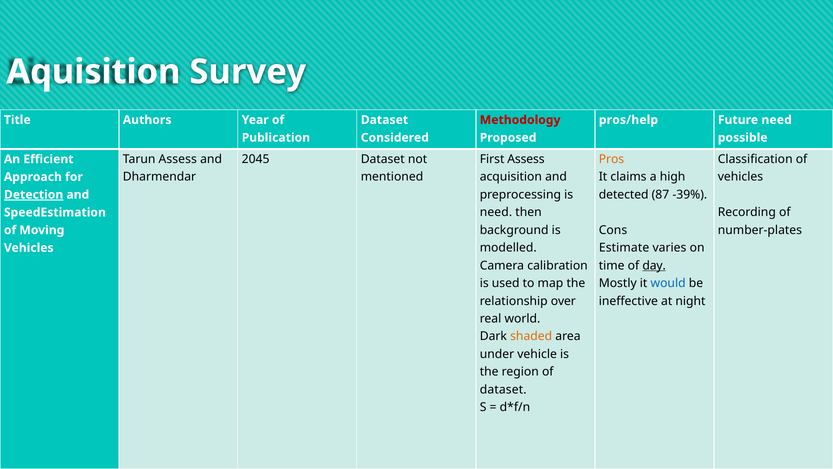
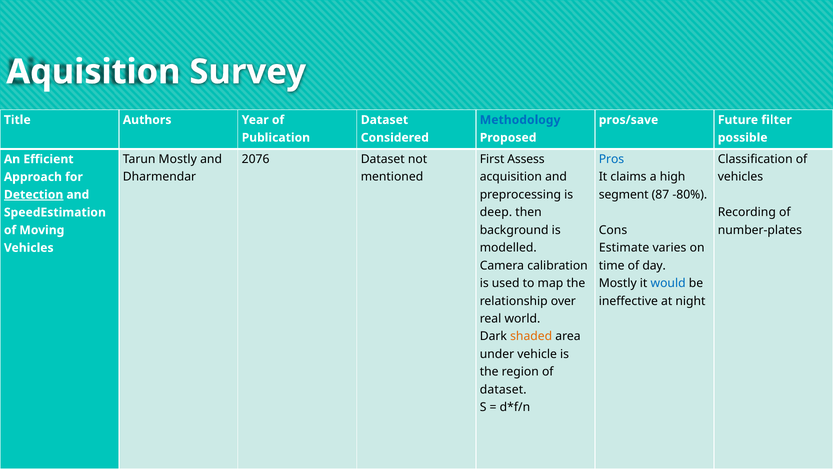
Methodology colour: red -> blue
pros/help: pros/help -> pros/save
Future need: need -> filter
Tarun Assess: Assess -> Mostly
2045: 2045 -> 2076
Pros colour: orange -> blue
detected: detected -> segment
-39%: -39% -> -80%
need at (496, 212): need -> deep
day underline: present -> none
